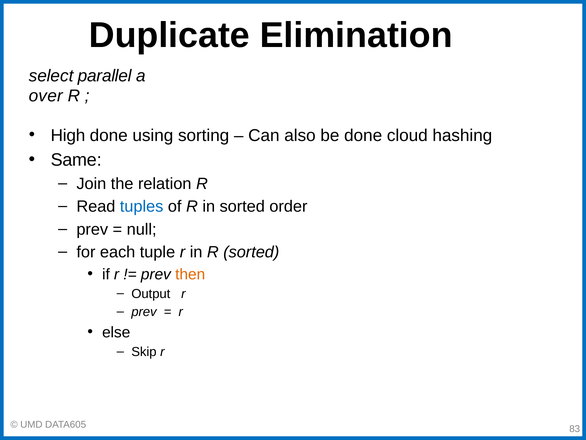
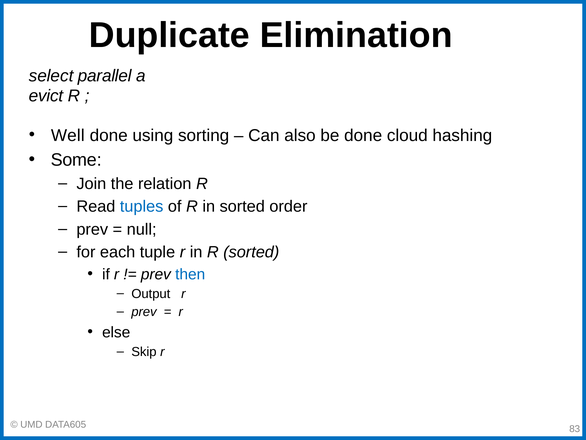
over: over -> evict
High: High -> Well
Same: Same -> Some
then colour: orange -> blue
